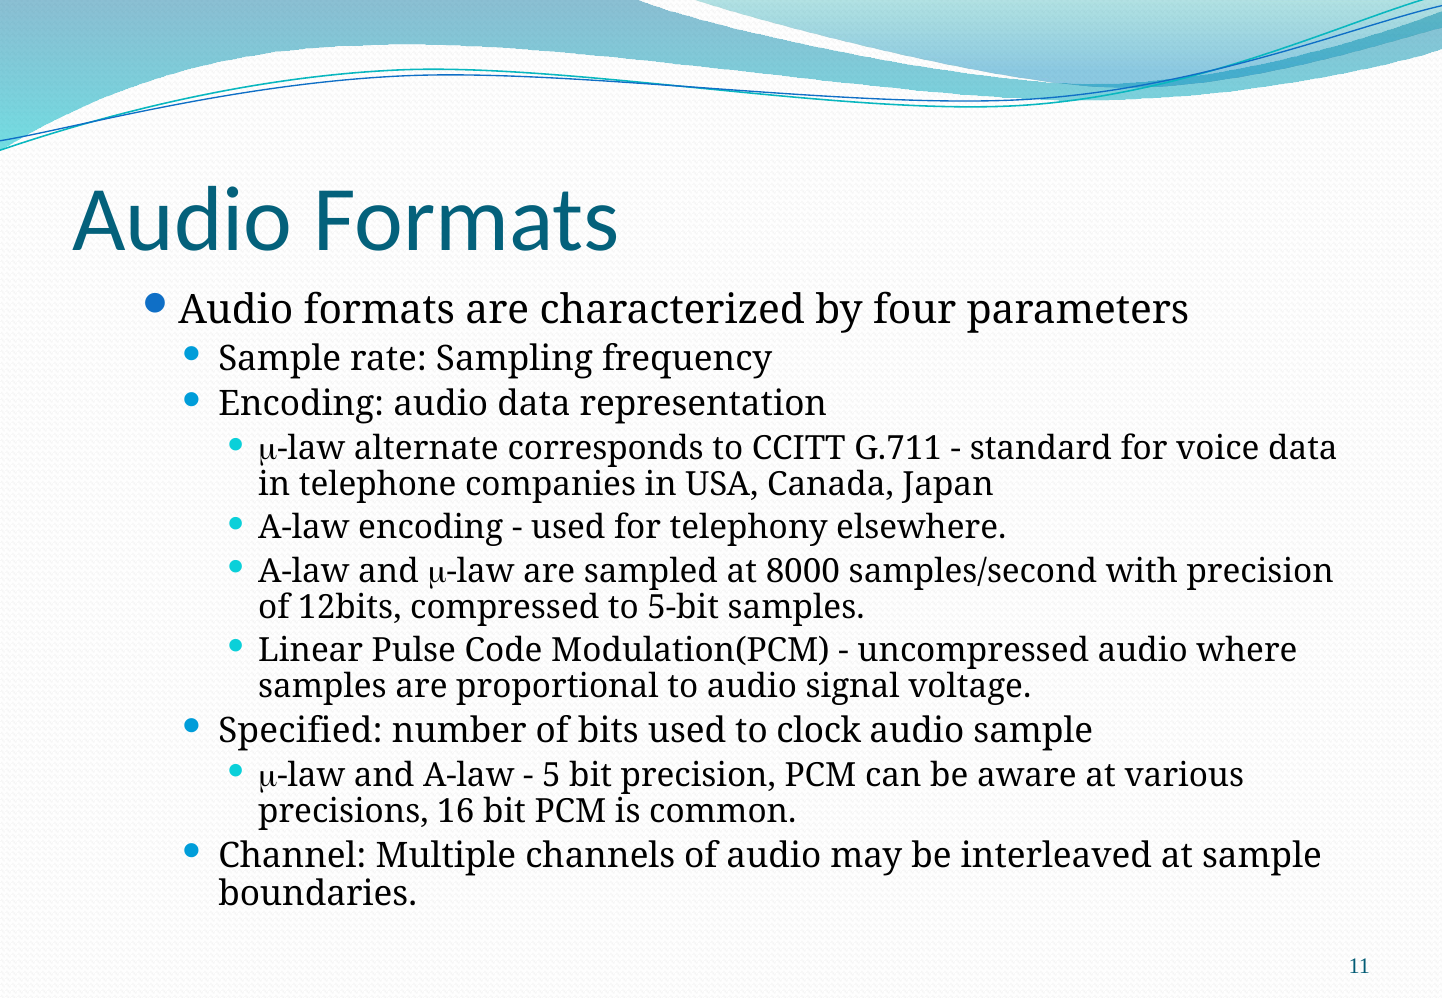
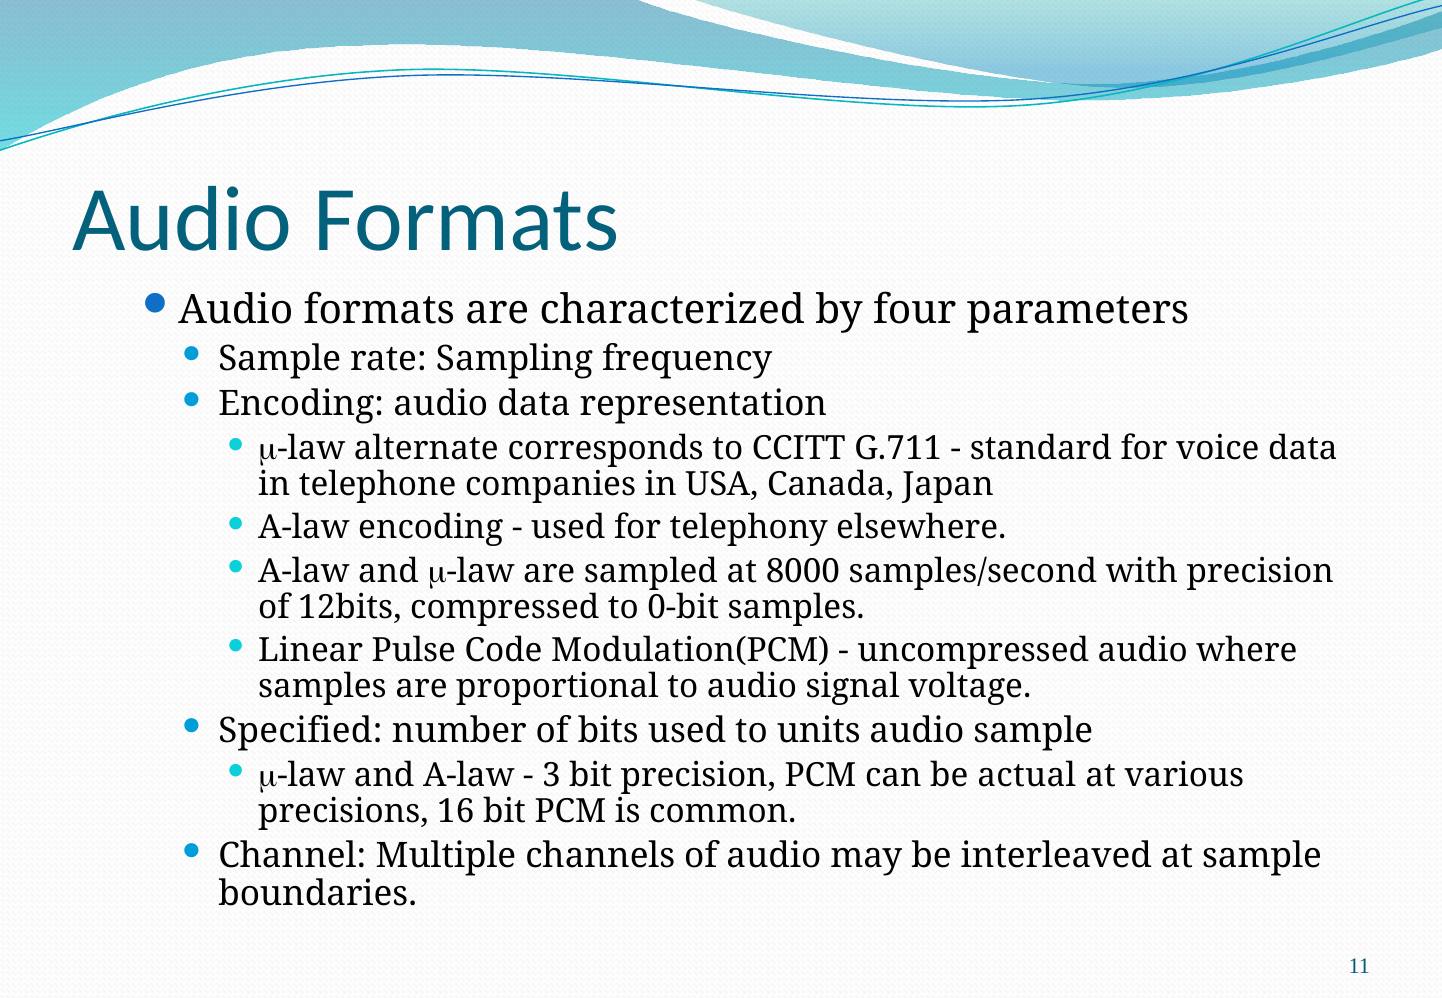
5-bit: 5-bit -> 0-bit
clock: clock -> units
5: 5 -> 3
aware: aware -> actual
